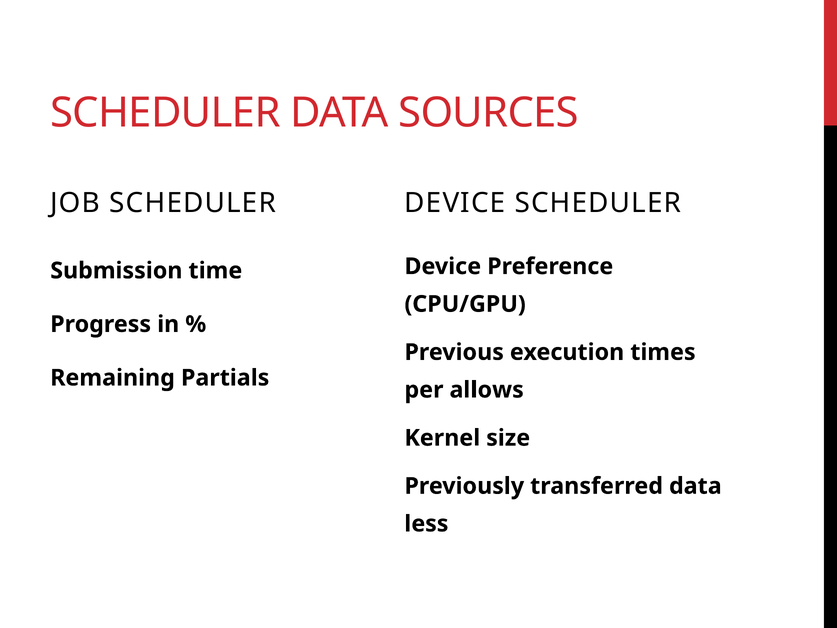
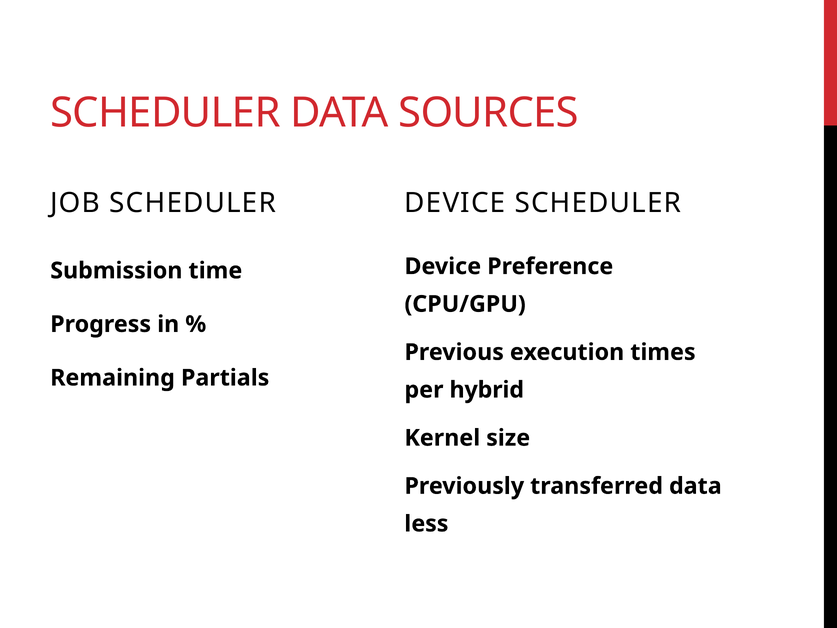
allows: allows -> hybrid
